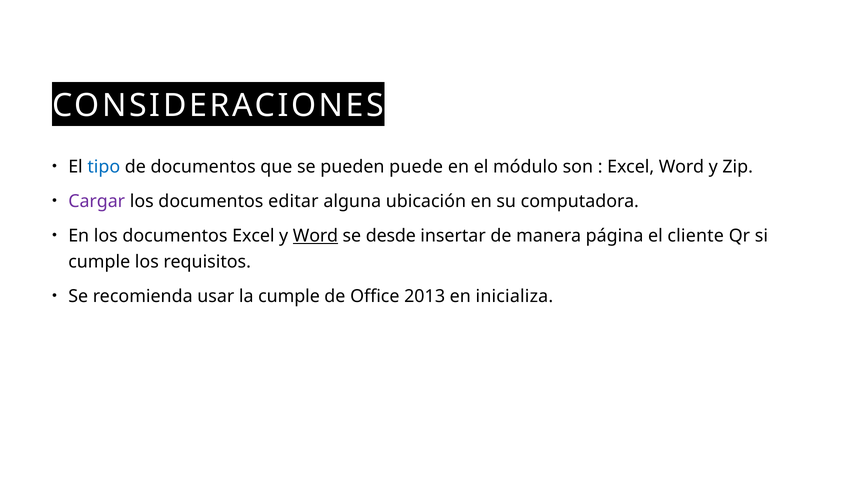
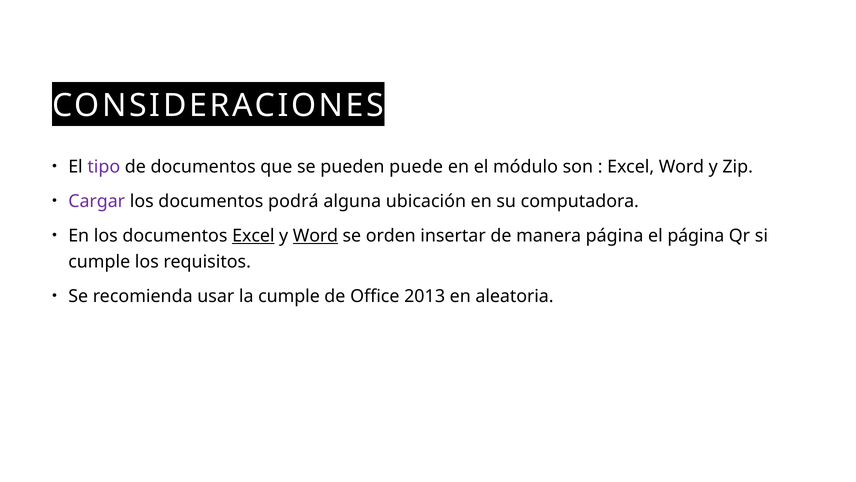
tipo colour: blue -> purple
editar: editar -> podrá
Excel at (253, 236) underline: none -> present
desde: desde -> orden
el cliente: cliente -> página
inicializa: inicializa -> aleatoria
